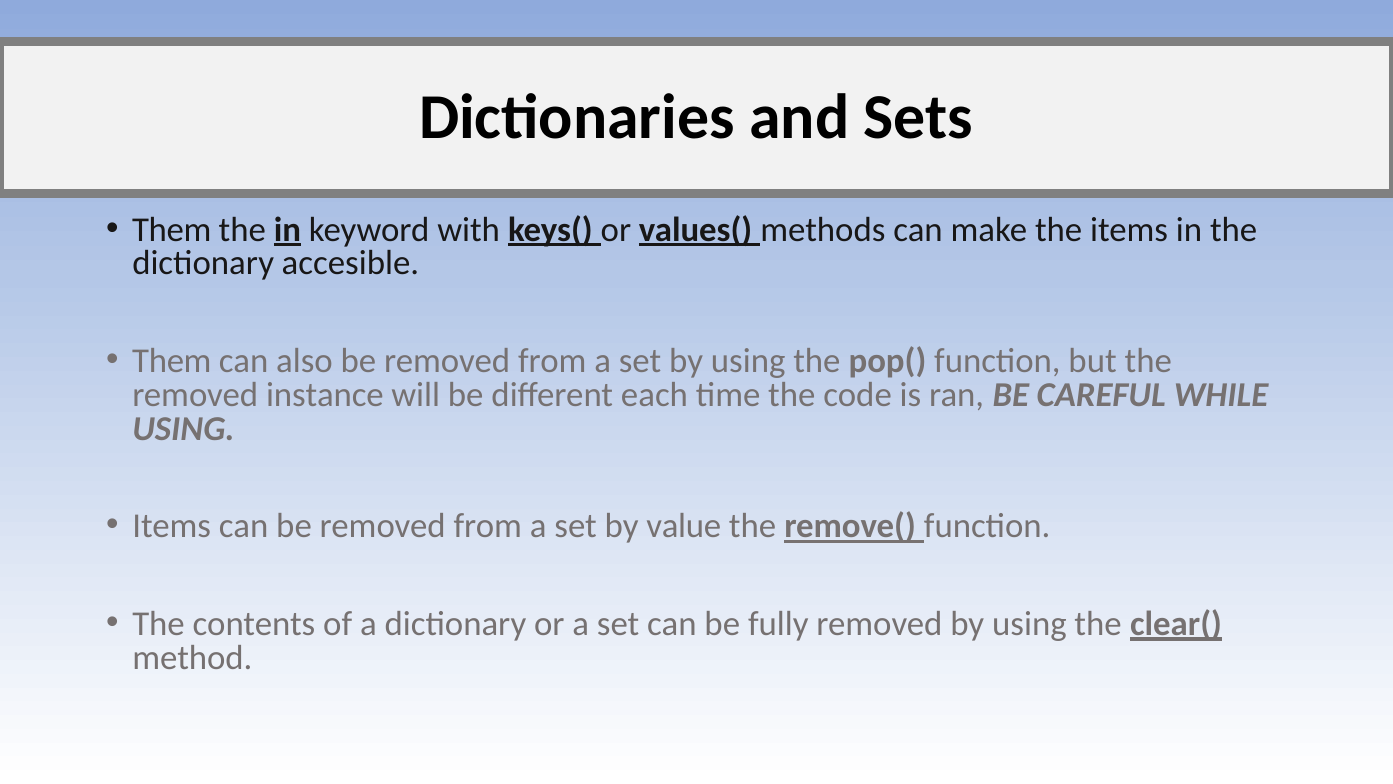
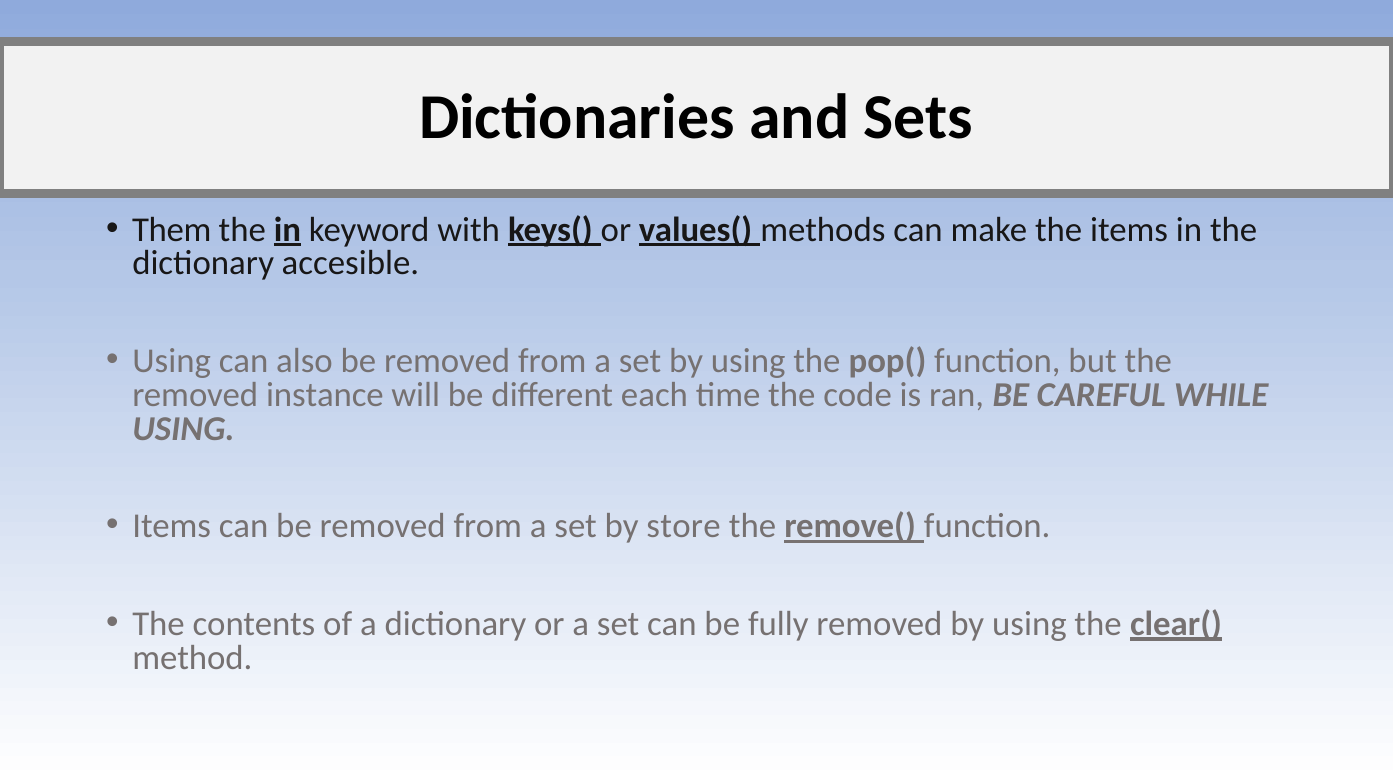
Them at (172, 361): Them -> Using
value: value -> store
